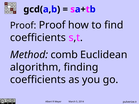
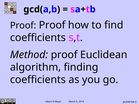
Method comb: comb -> proof
